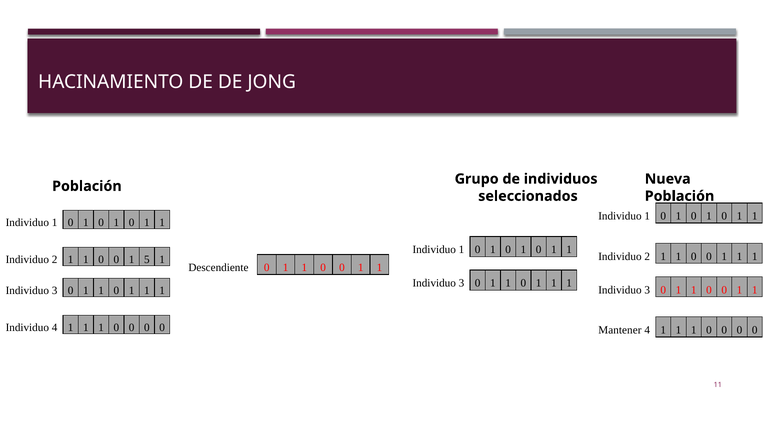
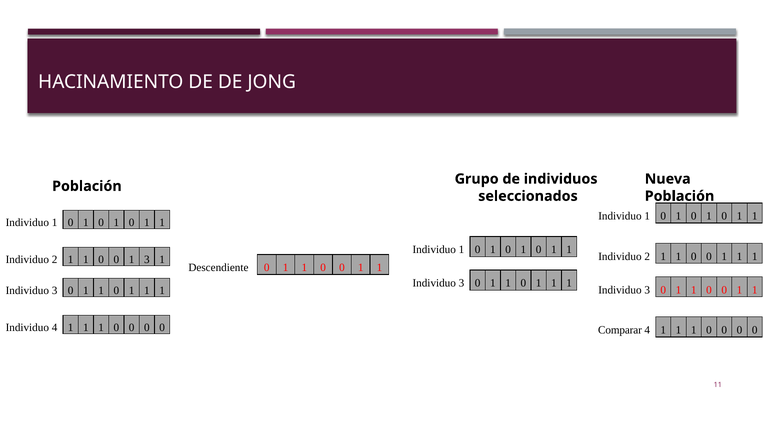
1 5: 5 -> 3
Mantener: Mantener -> Comparar
